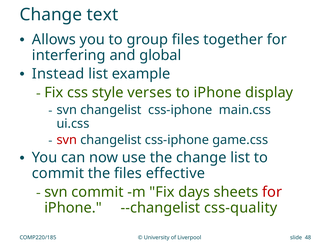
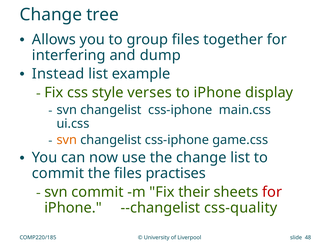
text: text -> tree
global: global -> dump
svn at (67, 140) colour: red -> orange
effective: effective -> practises
days: days -> their
